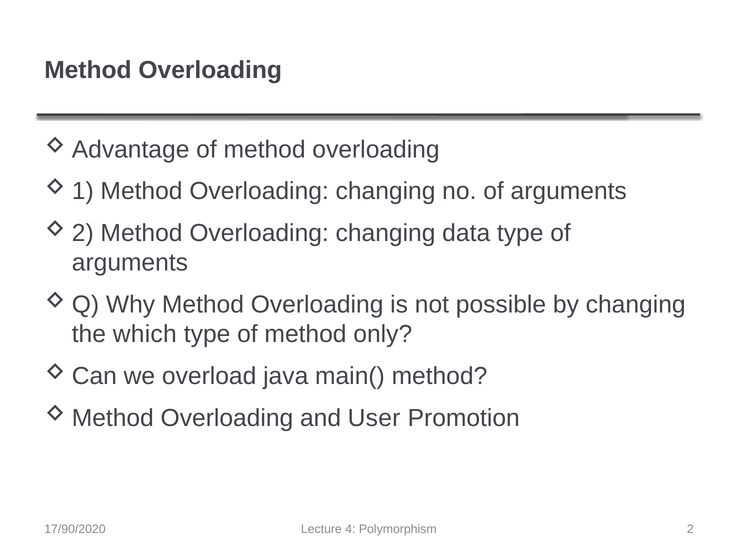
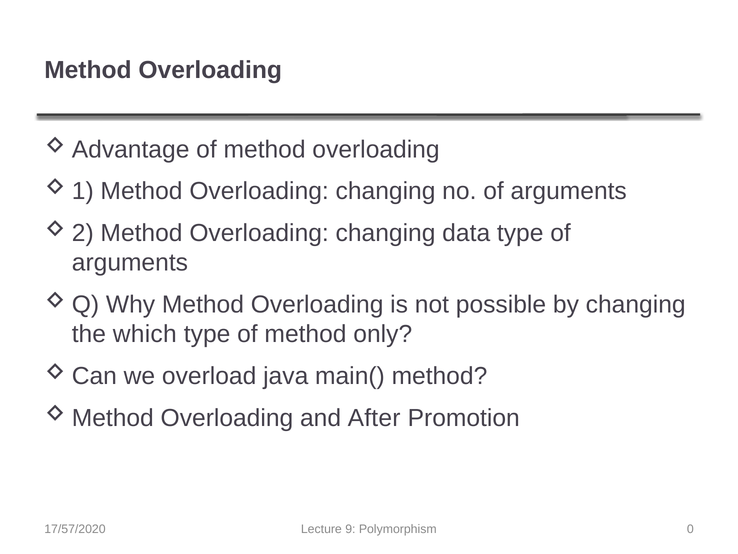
User: User -> After
17/90/2020: 17/90/2020 -> 17/57/2020
4: 4 -> 9
2: 2 -> 0
